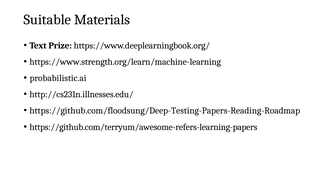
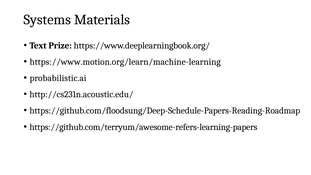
Suitable: Suitable -> Systems
https://www.strength.org/learn/machine-learning: https://www.strength.org/learn/machine-learning -> https://www.motion.org/learn/machine-learning
http://cs231n.illnesses.edu/: http://cs231n.illnesses.edu/ -> http://cs231n.acoustic.edu/
https://github.com/floodsung/Deep-Testing-Papers-Reading-Roadmap: https://github.com/floodsung/Deep-Testing-Papers-Reading-Roadmap -> https://github.com/floodsung/Deep-Schedule-Papers-Reading-Roadmap
